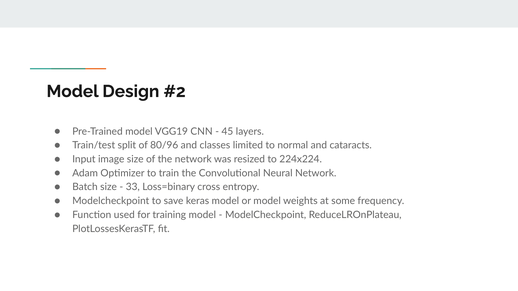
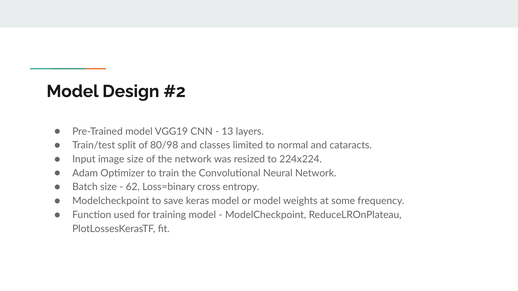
45: 45 -> 13
80/96: 80/96 -> 80/98
33: 33 -> 62
